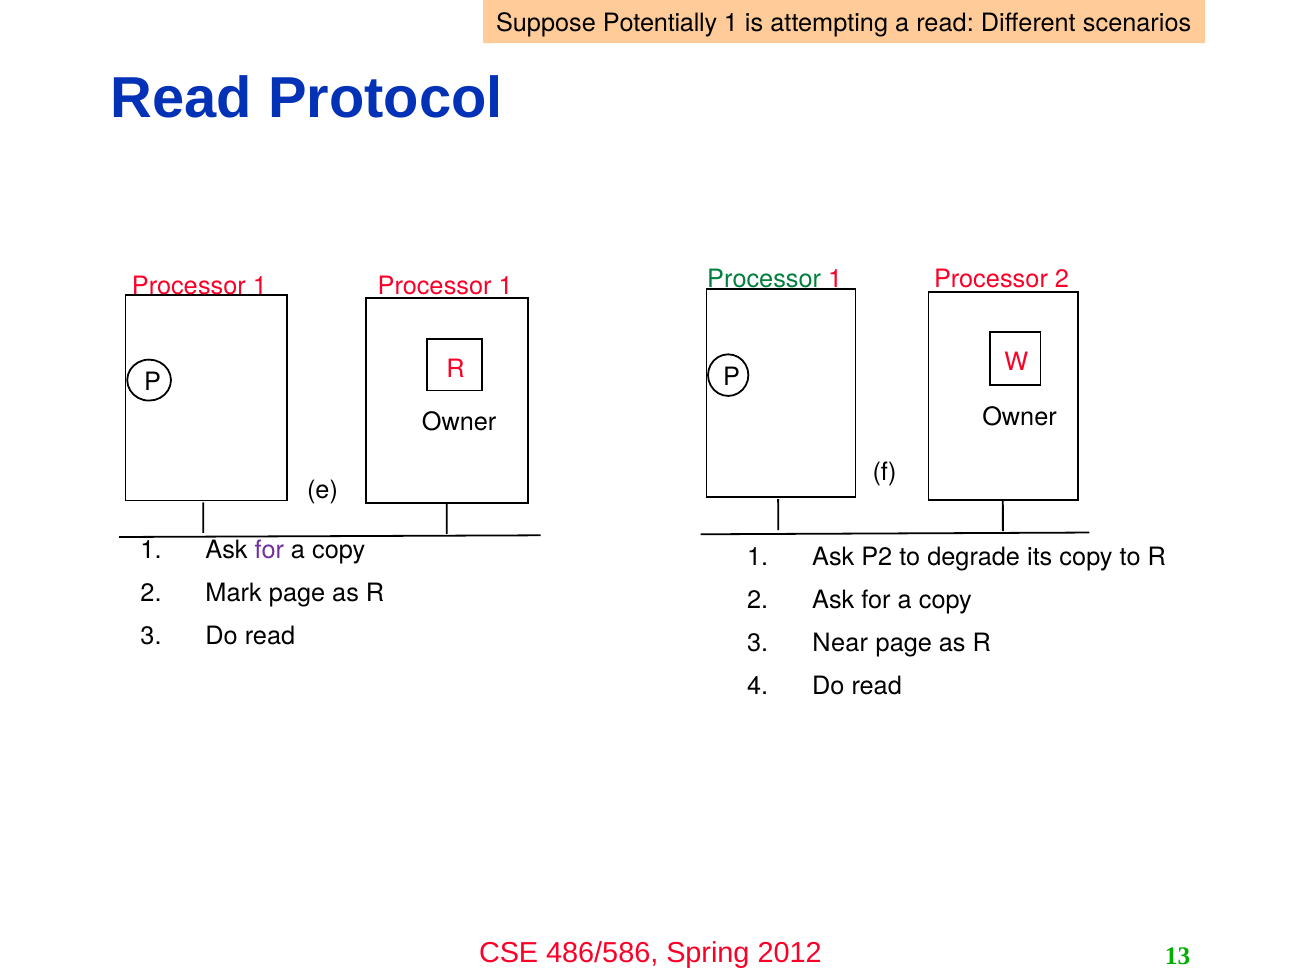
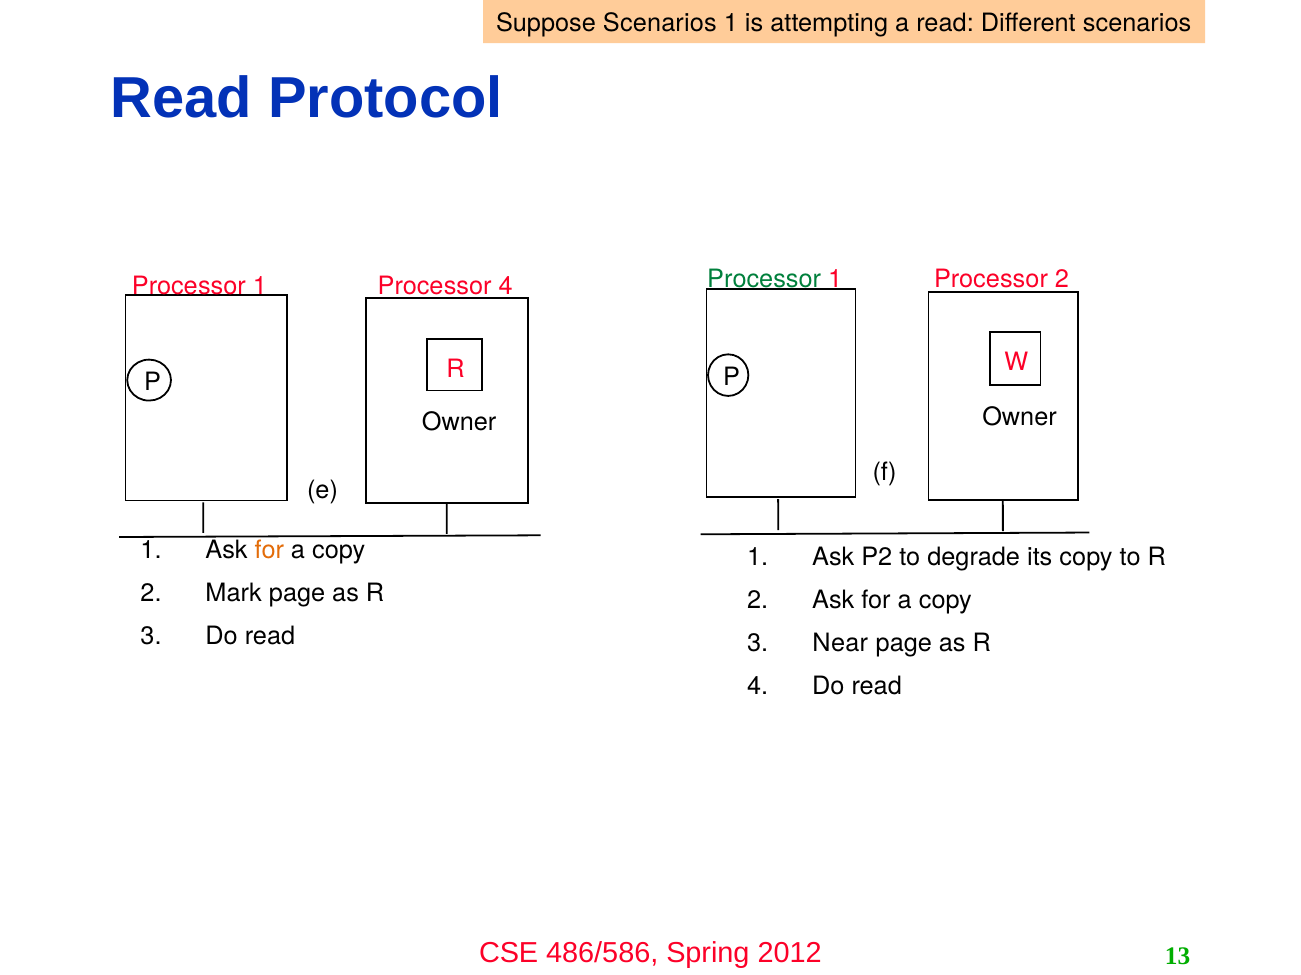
Suppose Potentially: Potentially -> Scenarios
1 Processor 1: 1 -> 4
for at (269, 550) colour: purple -> orange
